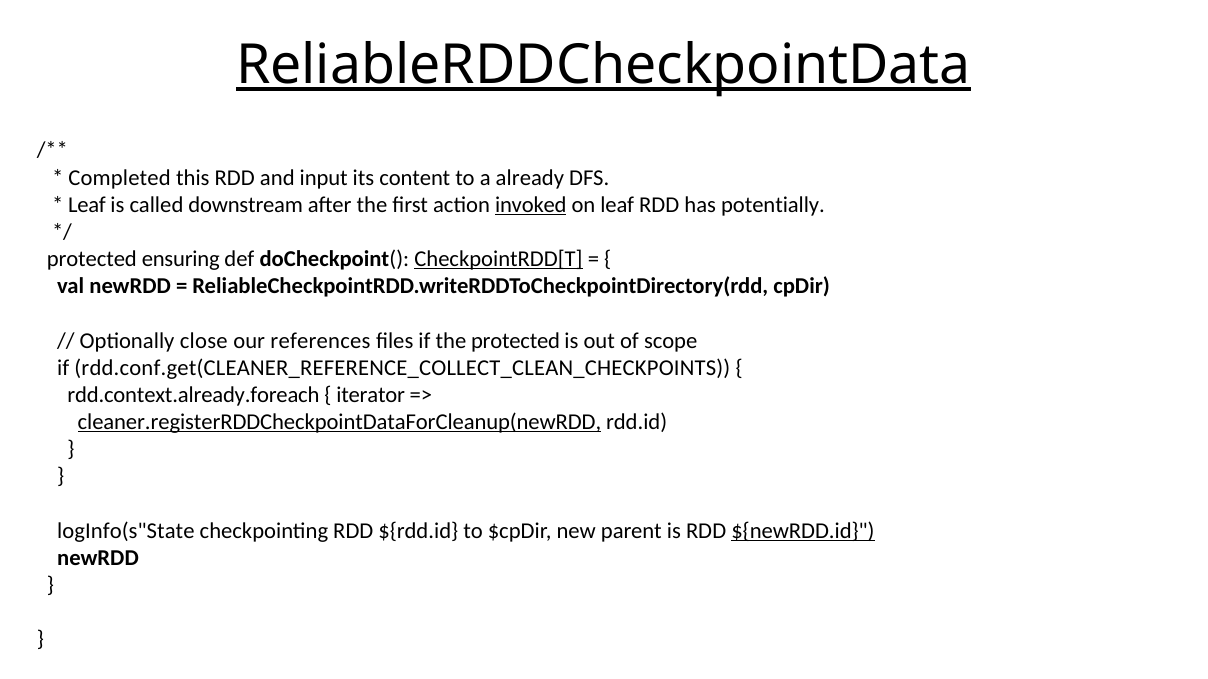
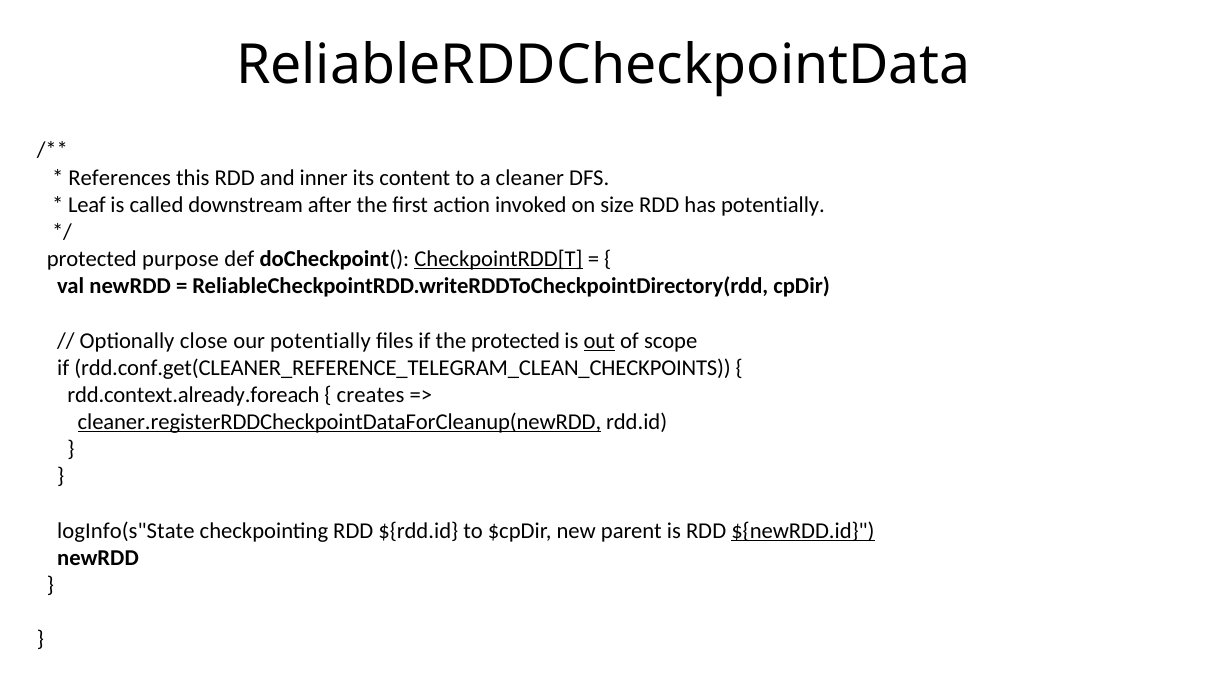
ReliableRDDCheckpointData underline: present -> none
Completed: Completed -> References
input: input -> inner
already: already -> cleaner
invoked underline: present -> none
on leaf: leaf -> size
ensuring: ensuring -> purpose
our references: references -> potentially
out underline: none -> present
rdd.conf.get(CLEANER_REFERENCE_COLLECT_CLEAN_CHECKPOINTS: rdd.conf.get(CLEANER_REFERENCE_COLLECT_CLEAN_CHECKPOINTS -> rdd.conf.get(CLEANER_REFERENCE_TELEGRAM_CLEAN_CHECKPOINTS
iterator: iterator -> creates
